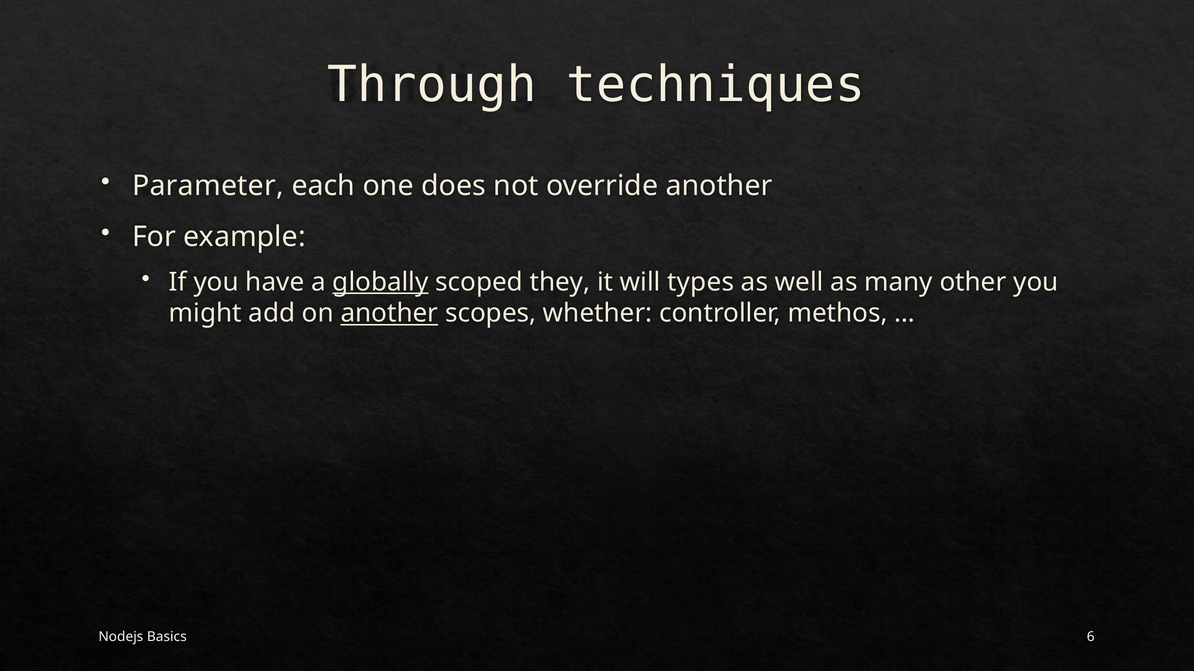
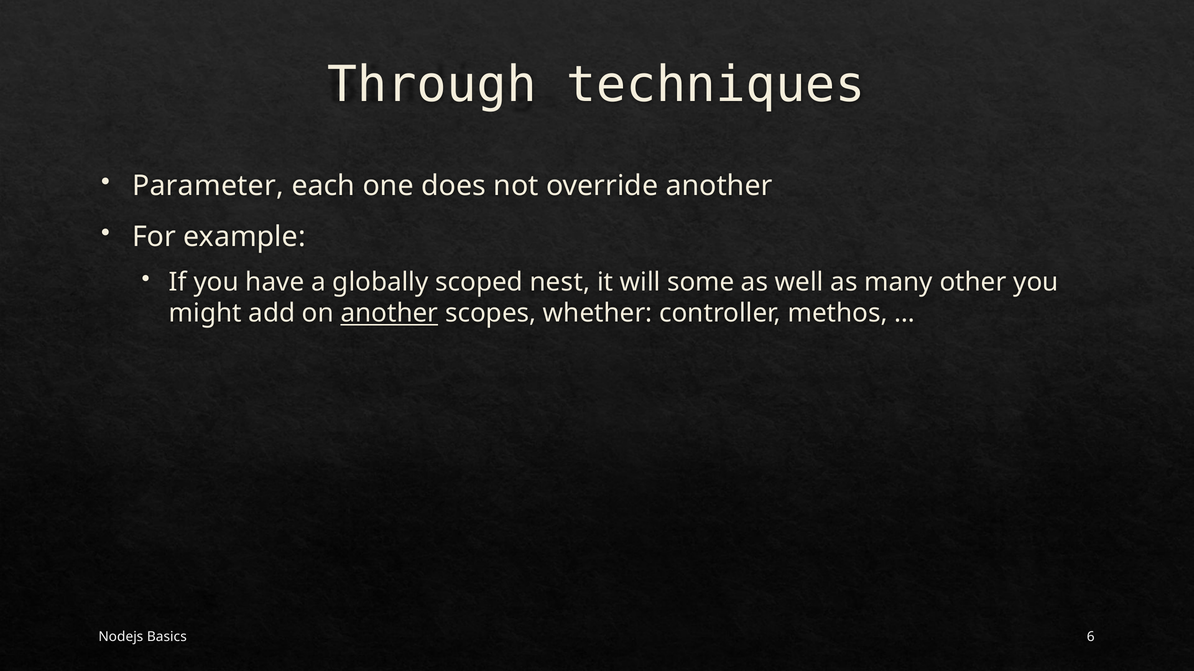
globally underline: present -> none
they: they -> nest
types: types -> some
